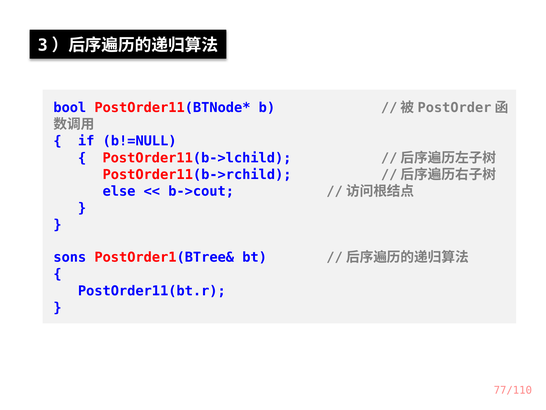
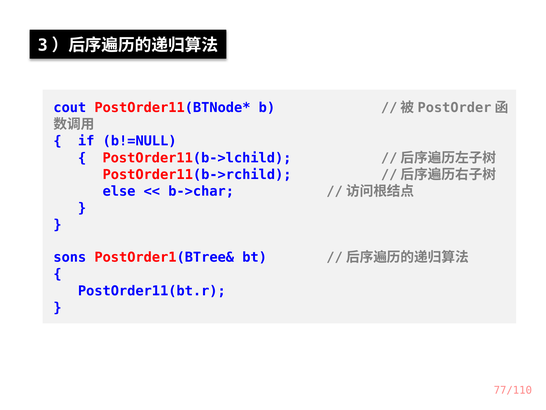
bool: bool -> cout
b->cout: b->cout -> b->char
